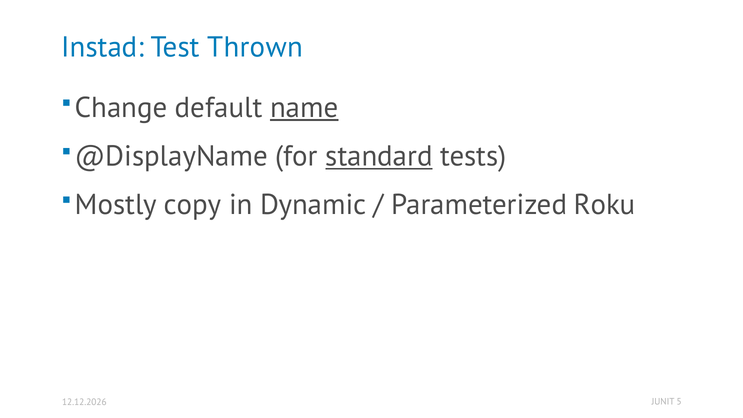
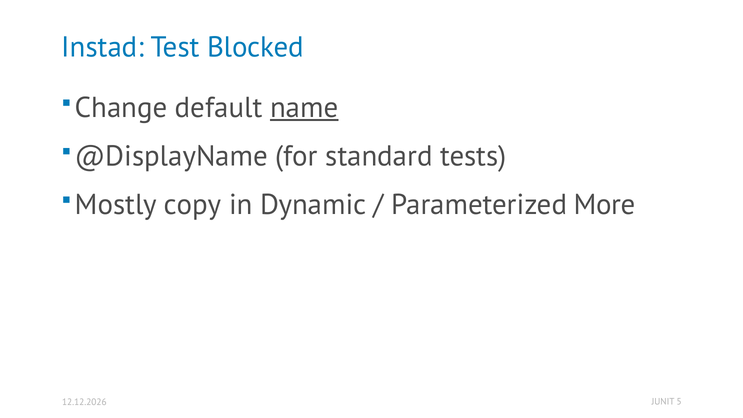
Thrown: Thrown -> Blocked
standard underline: present -> none
Roku: Roku -> More
